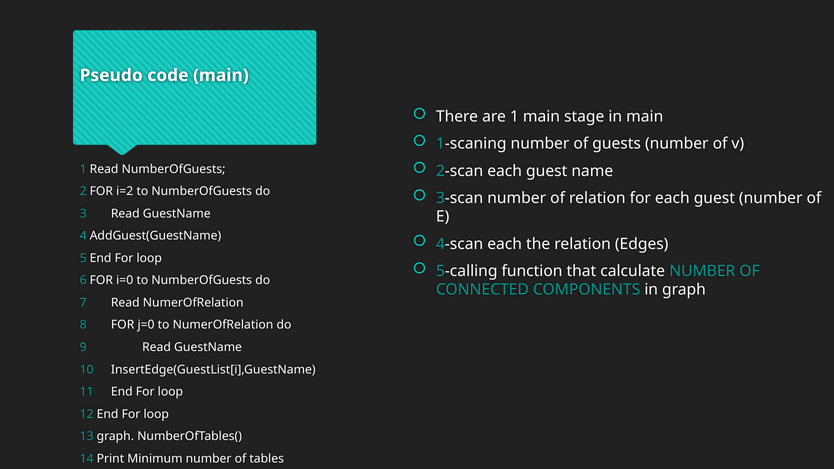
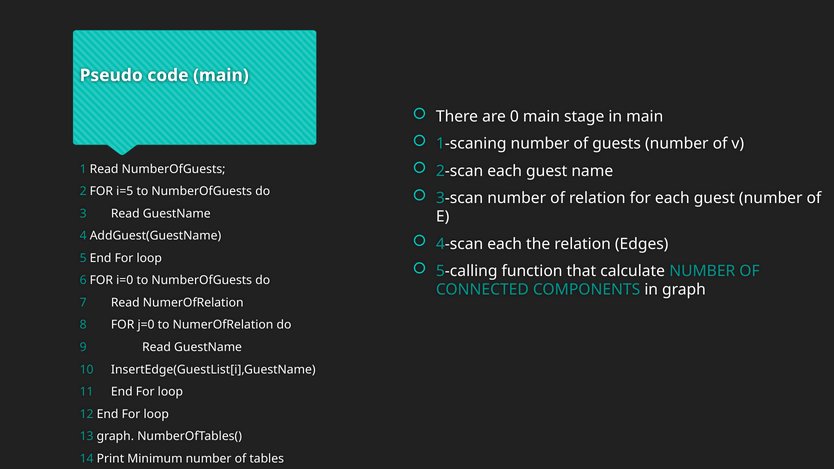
are 1: 1 -> 0
i=2: i=2 -> i=5
